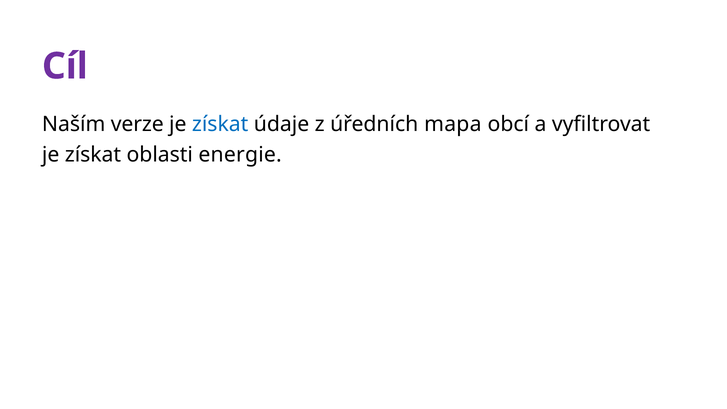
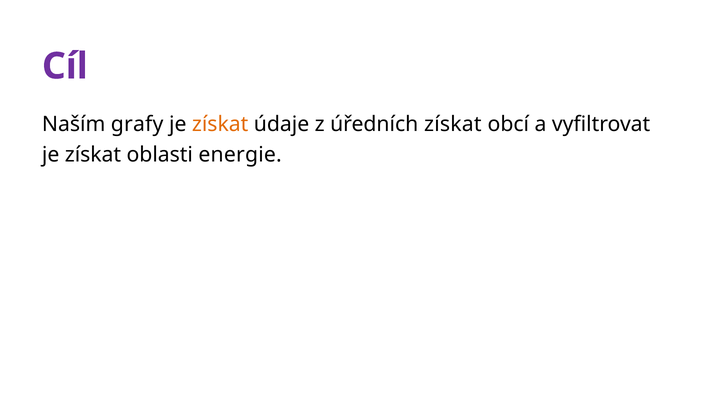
verze: verze -> grafy
získat at (220, 124) colour: blue -> orange
úředních mapa: mapa -> získat
